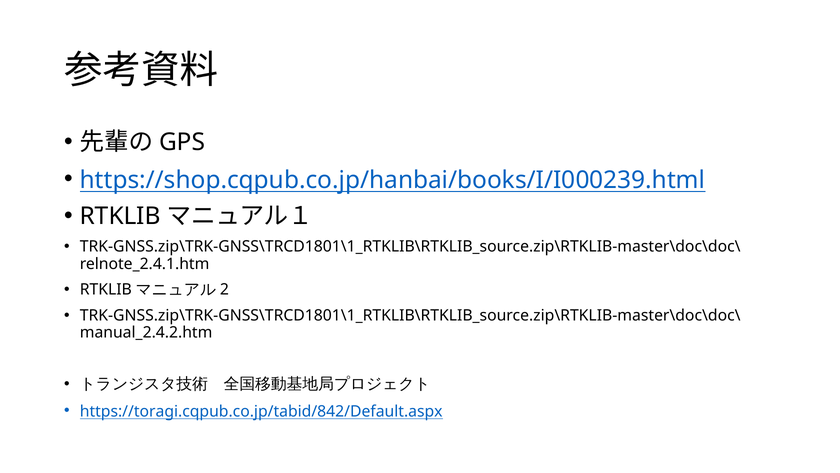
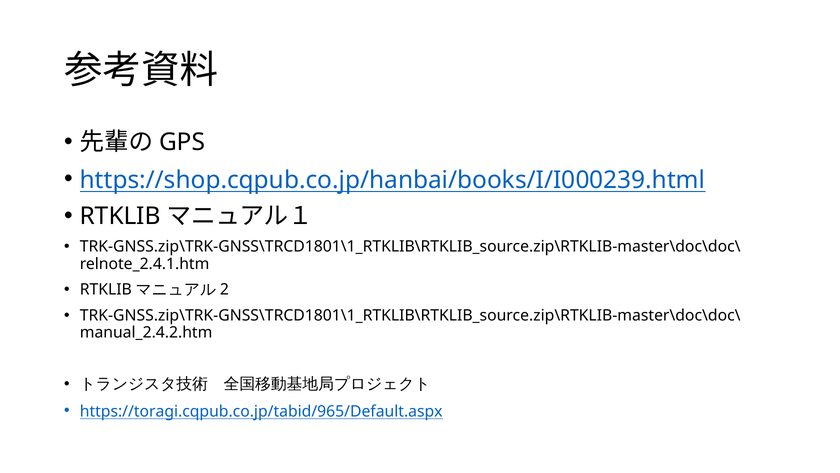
https://toragi.cqpub.co.jp/tabid/842/Default.aspx: https://toragi.cqpub.co.jp/tabid/842/Default.aspx -> https://toragi.cqpub.co.jp/tabid/965/Default.aspx
